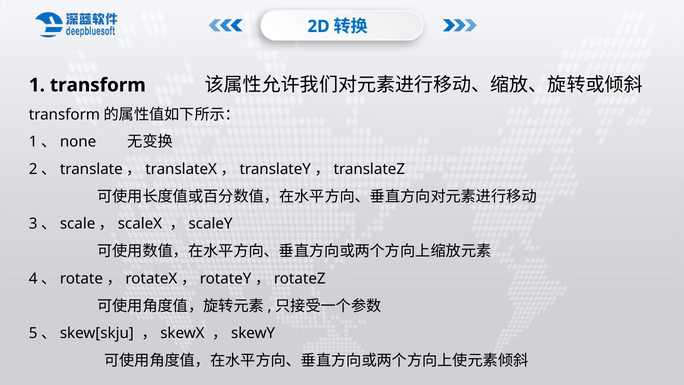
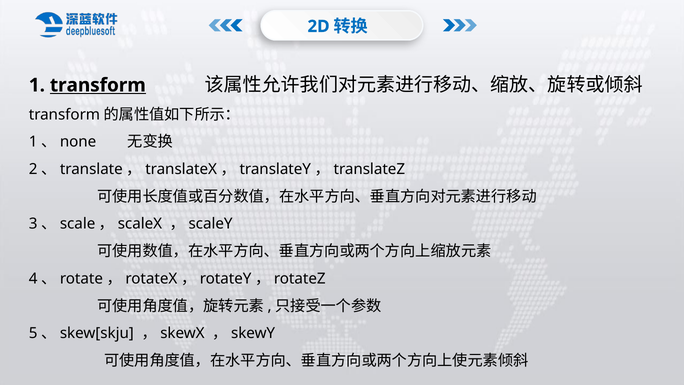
transform underline: none -> present
